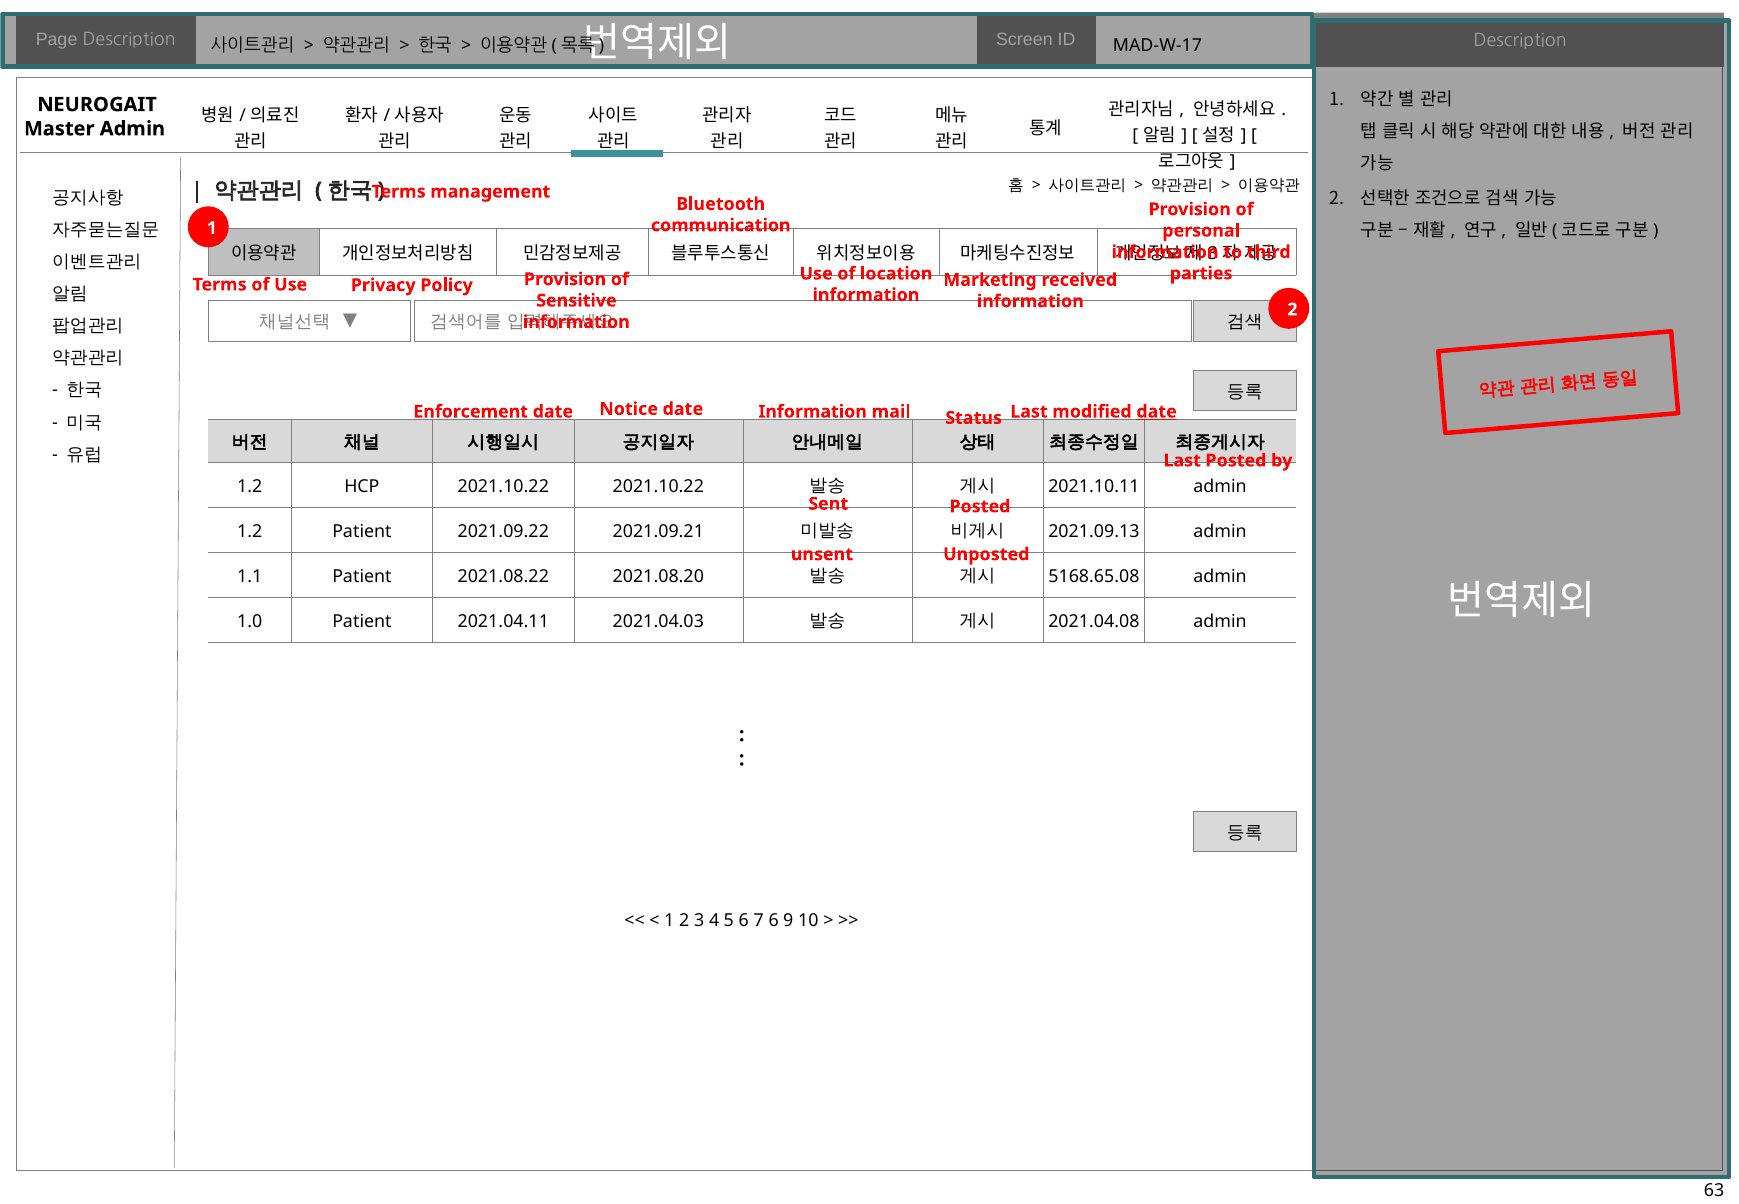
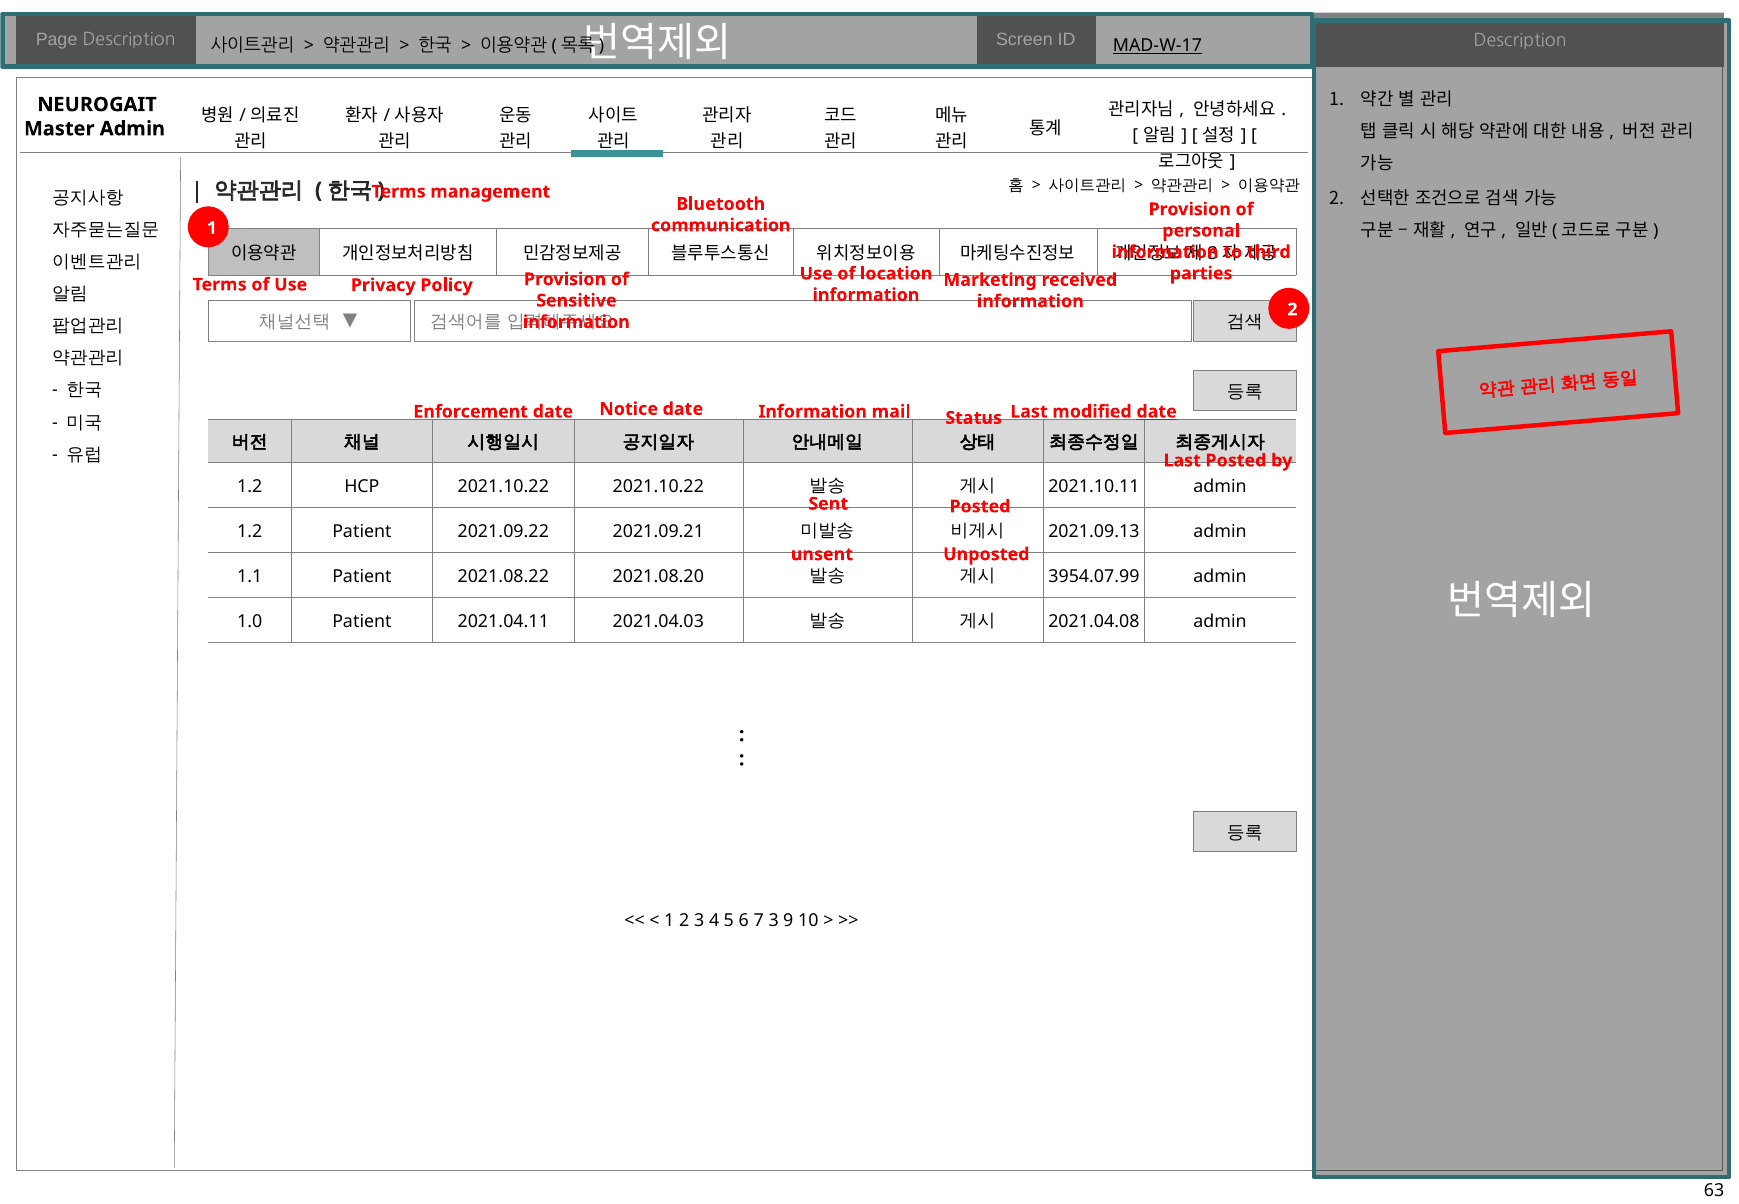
MAD-W-17 underline: none -> present
5168.65.08: 5168.65.08 -> 3954.07.99
7 6: 6 -> 3
